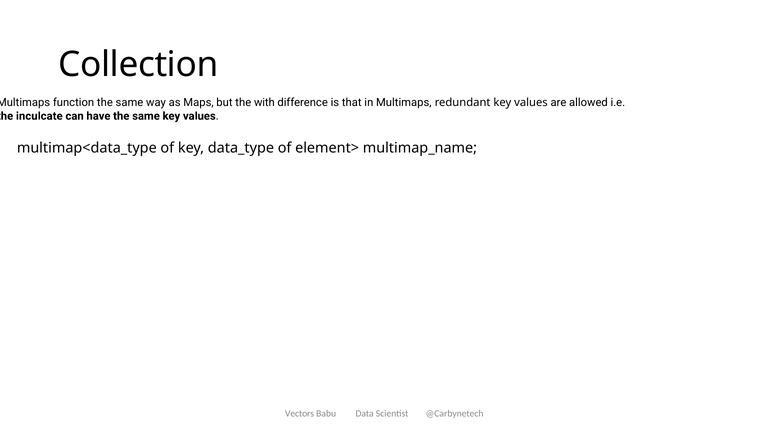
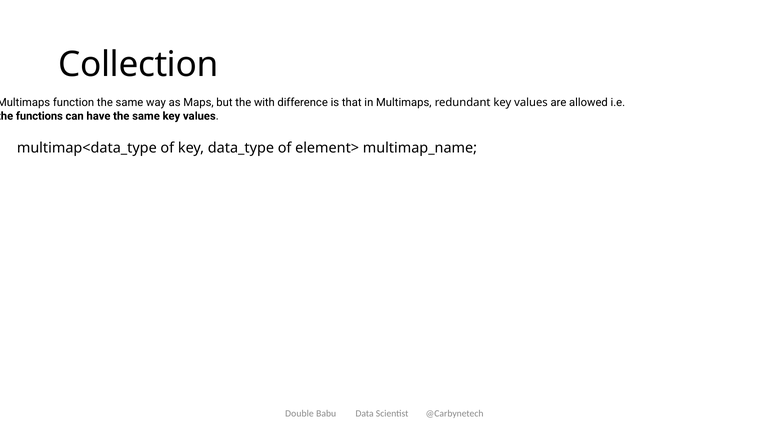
inculcate: inculcate -> functions
Vectors: Vectors -> Double
